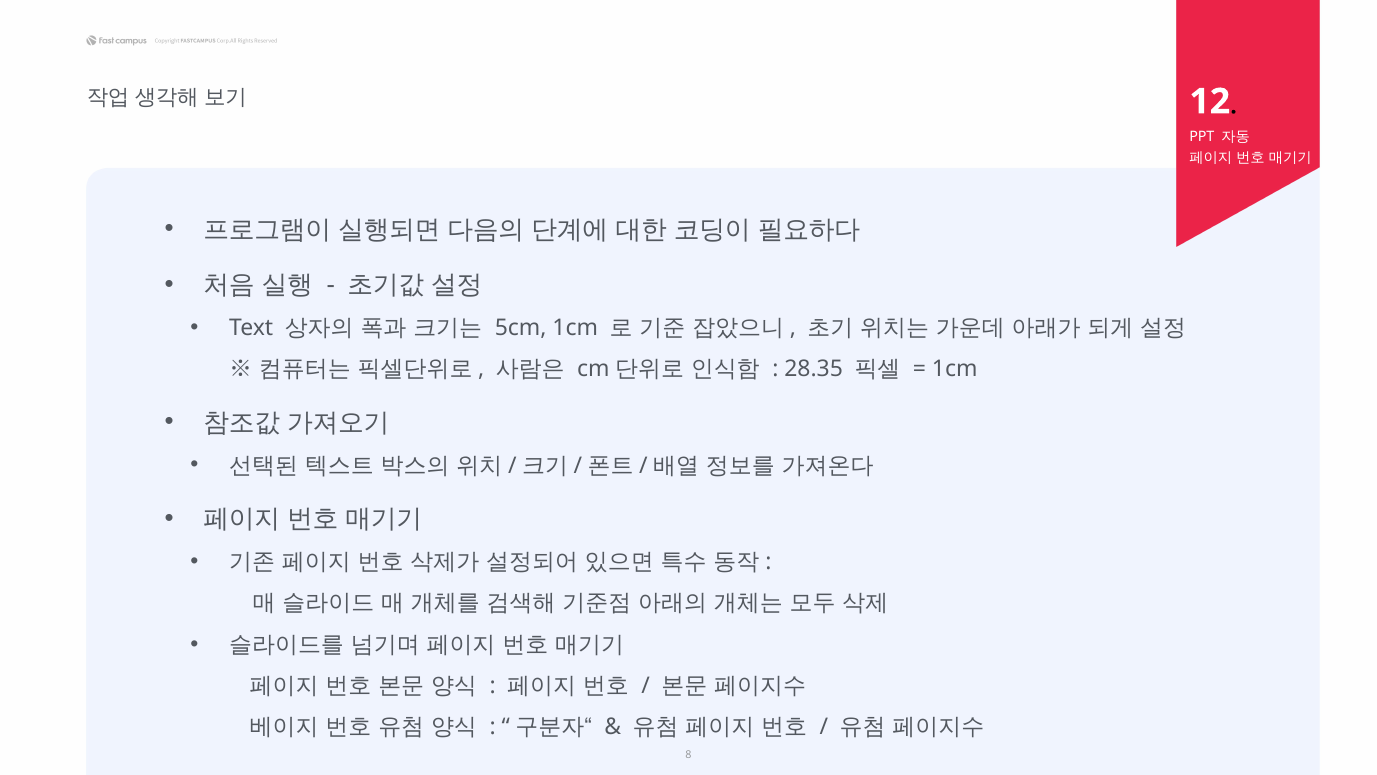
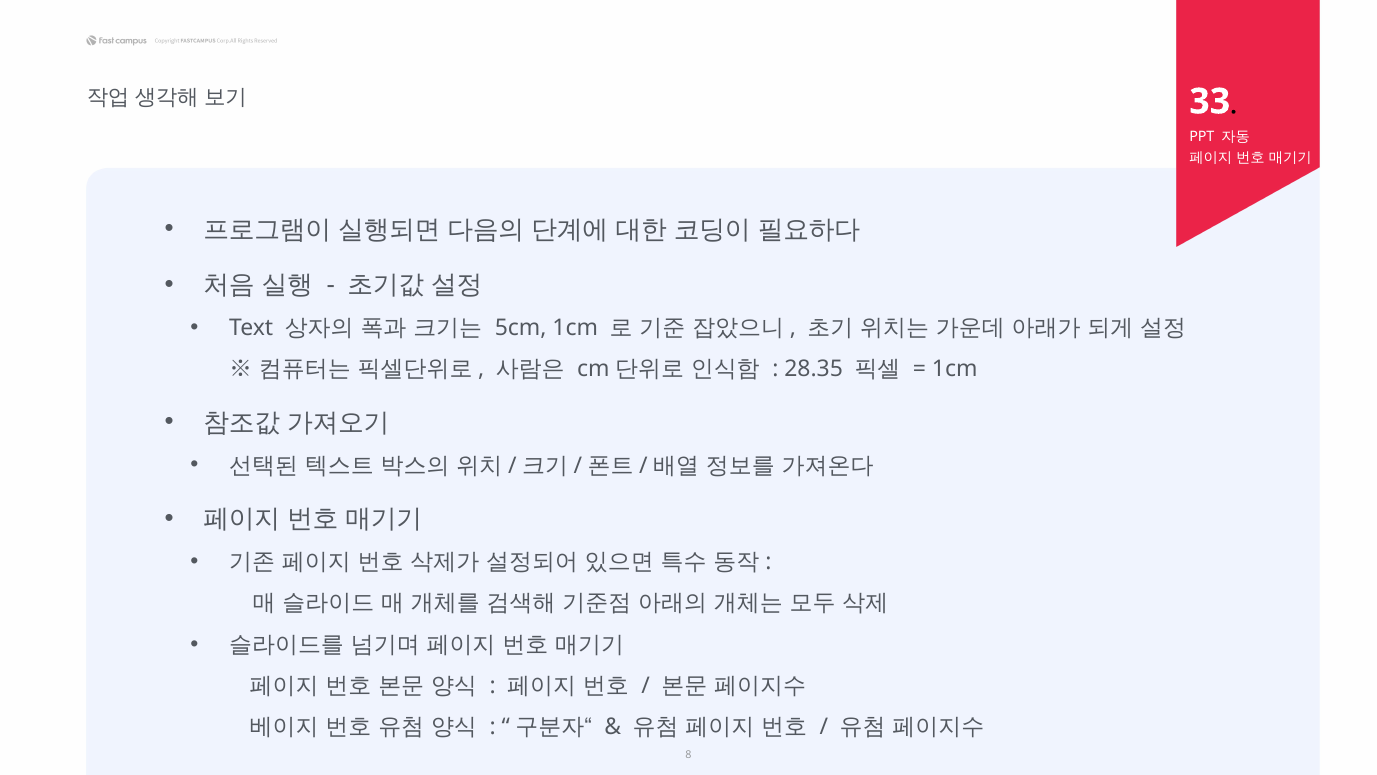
12: 12 -> 33
